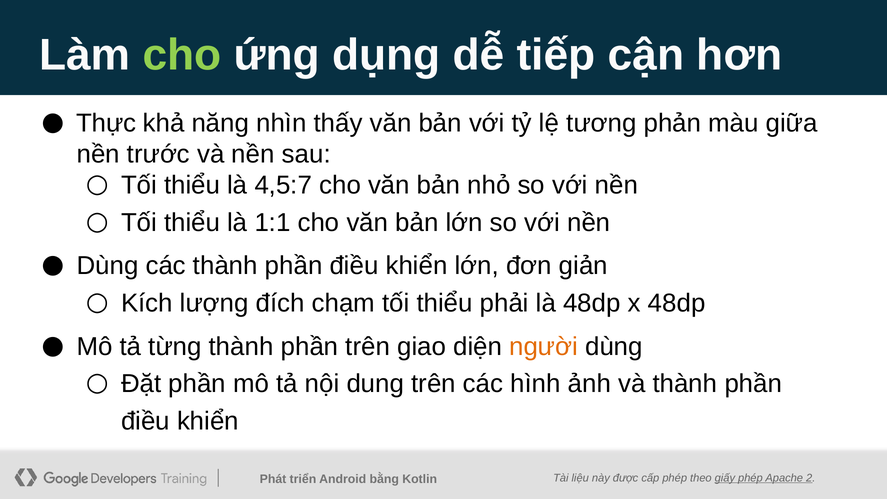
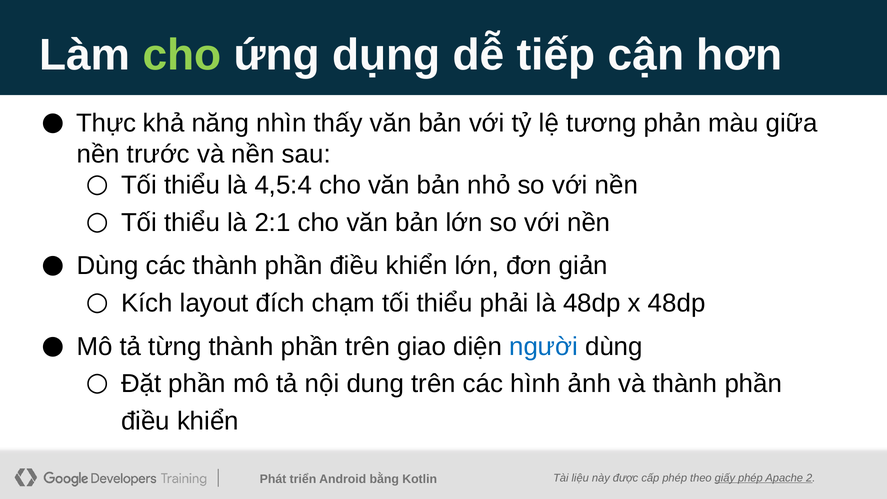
4,5:7: 4,5:7 -> 4,5:4
1:1: 1:1 -> 2:1
lượng: lượng -> layout
người colour: orange -> blue
